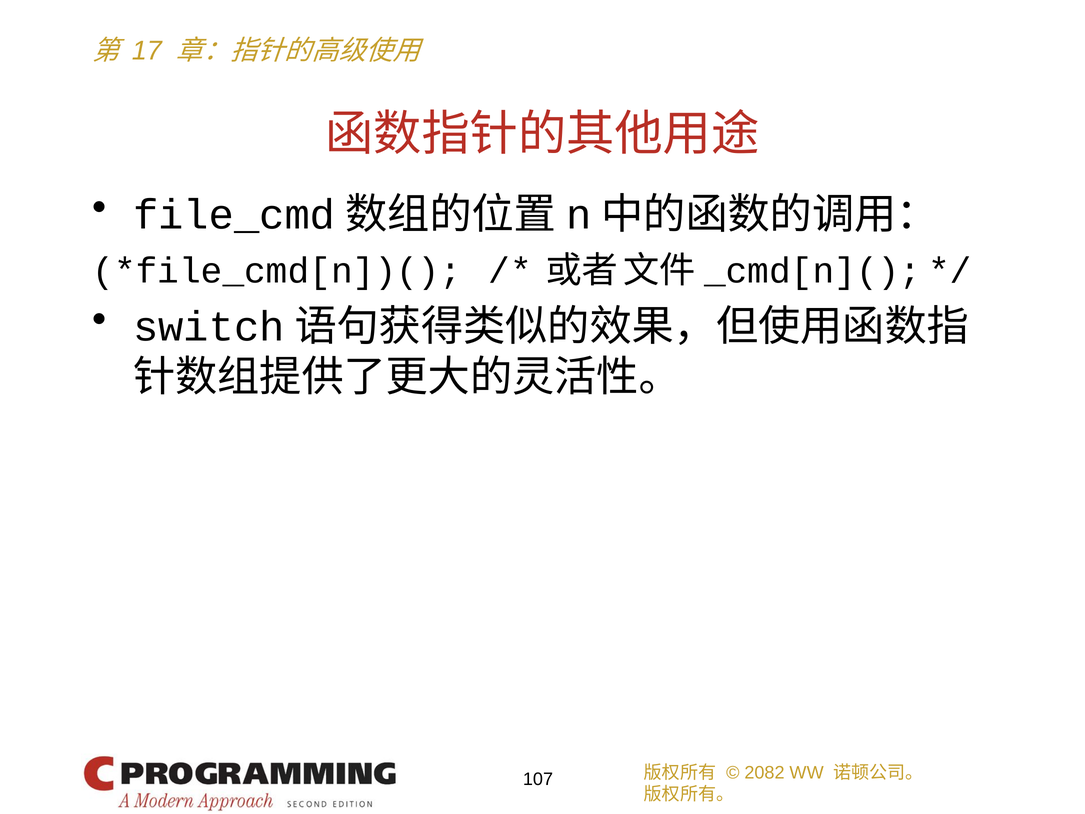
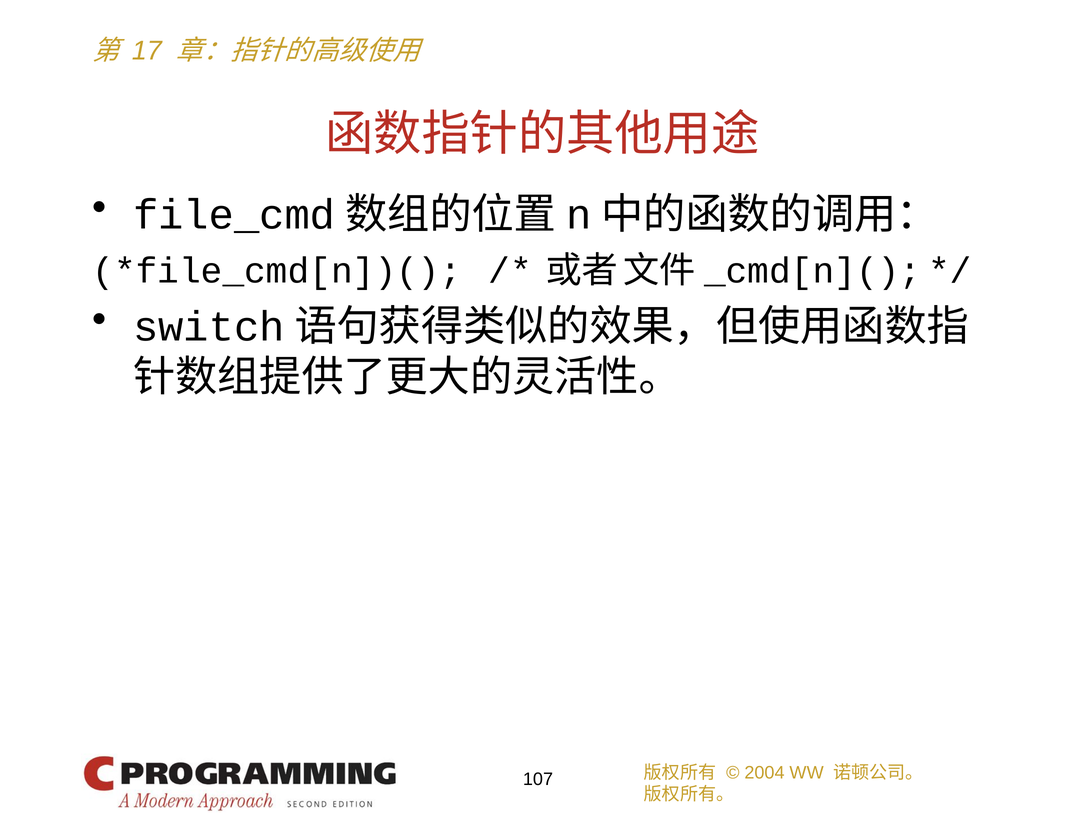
2082: 2082 -> 2004
